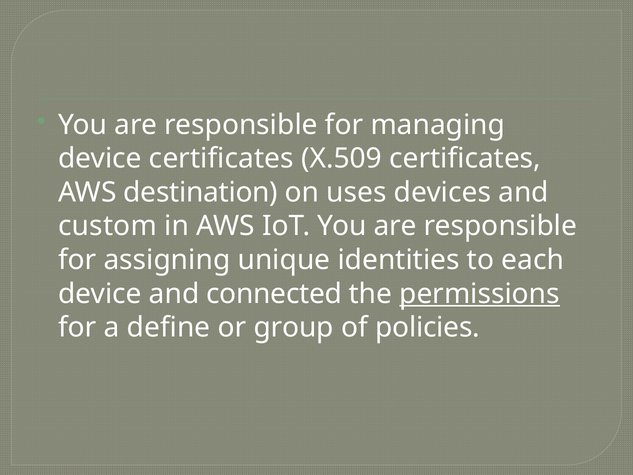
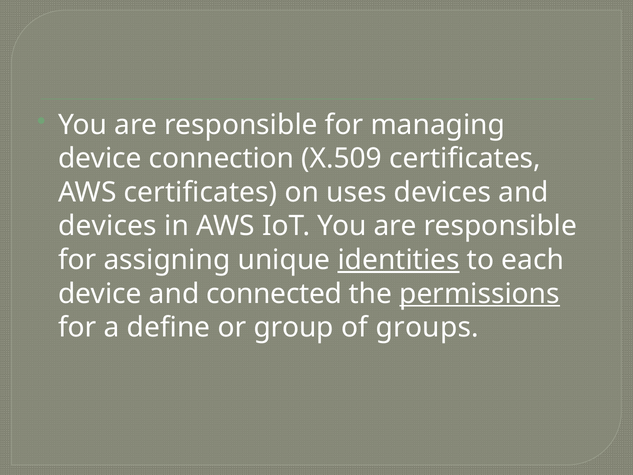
device certificates: certificates -> connection
AWS destination: destination -> certificates
custom at (107, 226): custom -> devices
identities underline: none -> present
policies: policies -> groups
